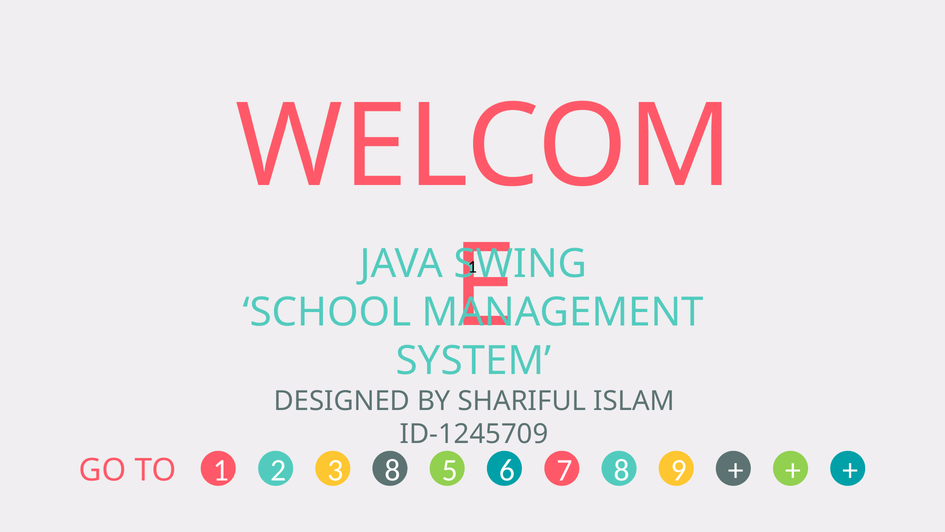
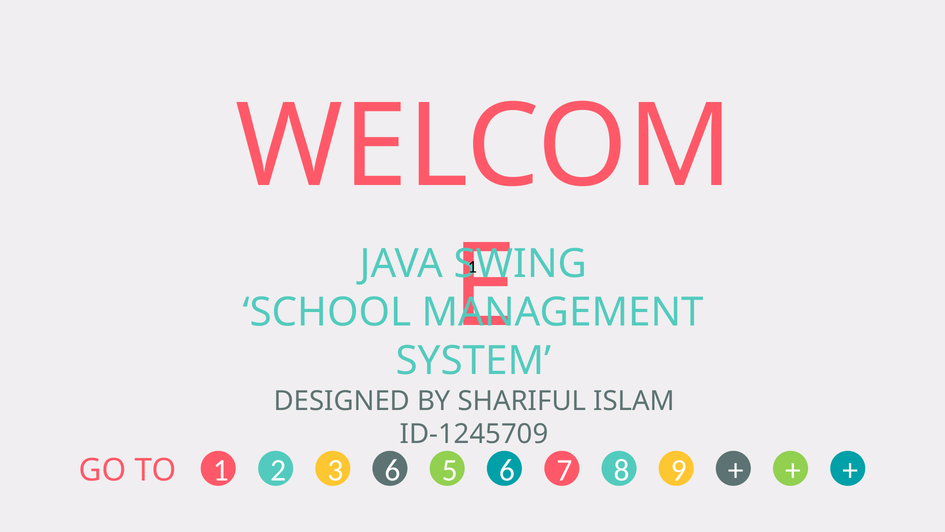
3 8: 8 -> 6
